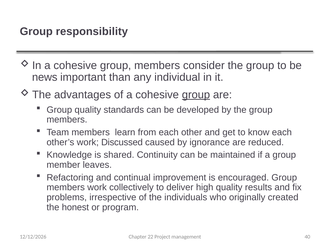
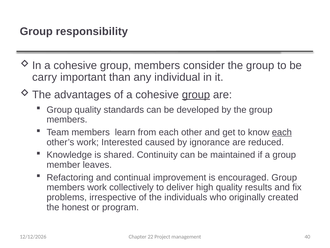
news: news -> carry
each at (282, 132) underline: none -> present
Discussed: Discussed -> Interested
